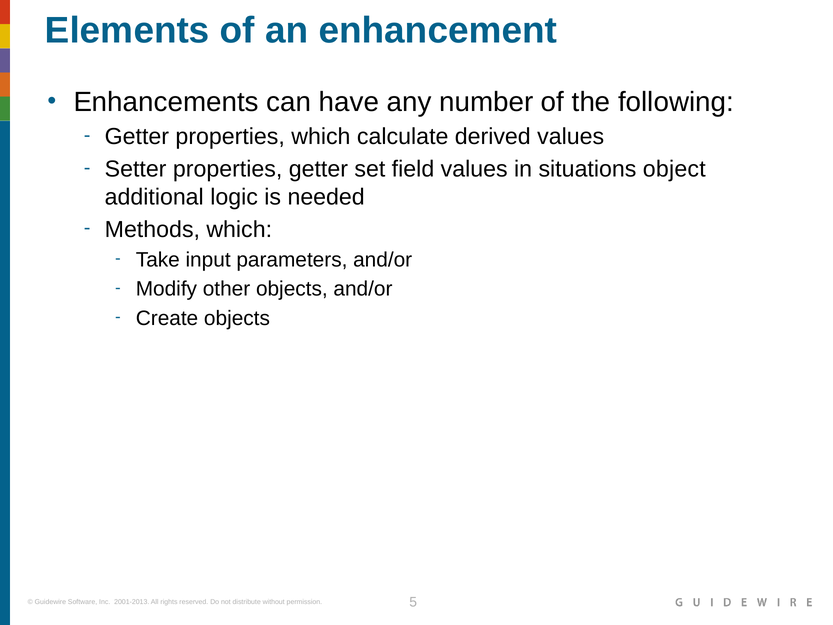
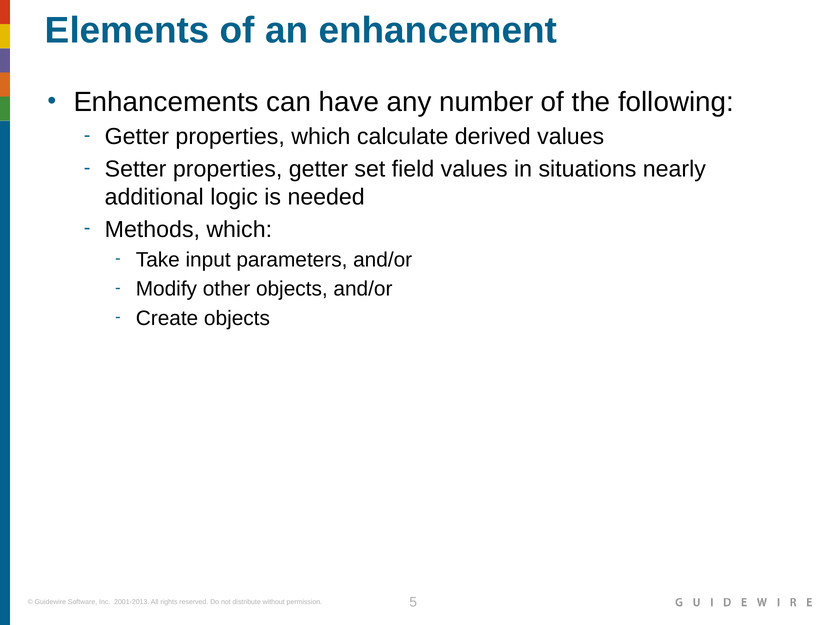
object: object -> nearly
